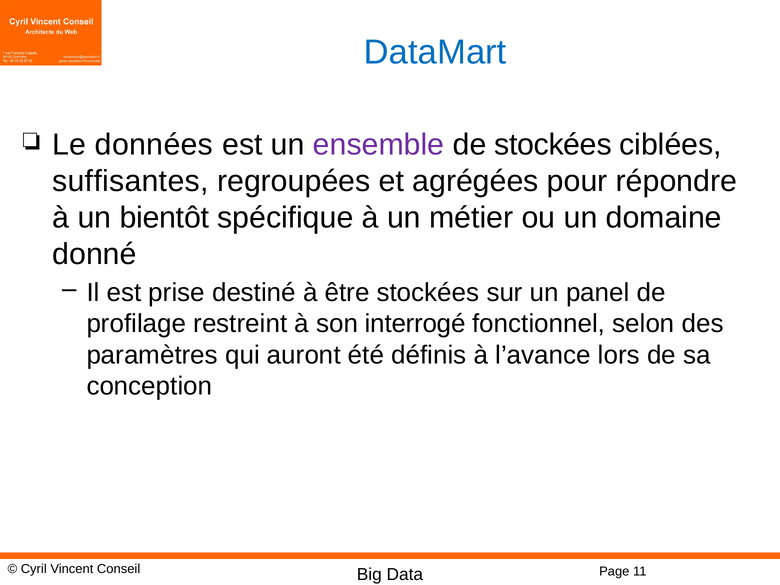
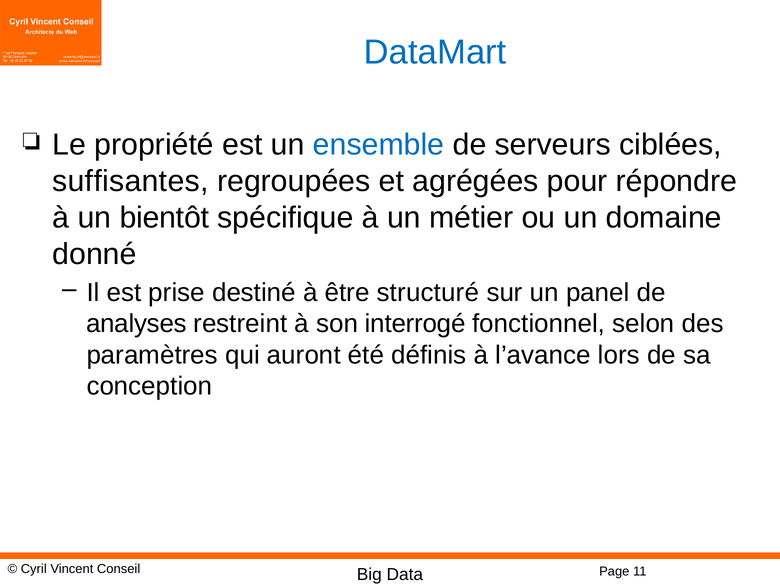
données: données -> propriété
ensemble colour: purple -> blue
de stockées: stockées -> serveurs
être stockées: stockées -> structuré
profilage: profilage -> analyses
